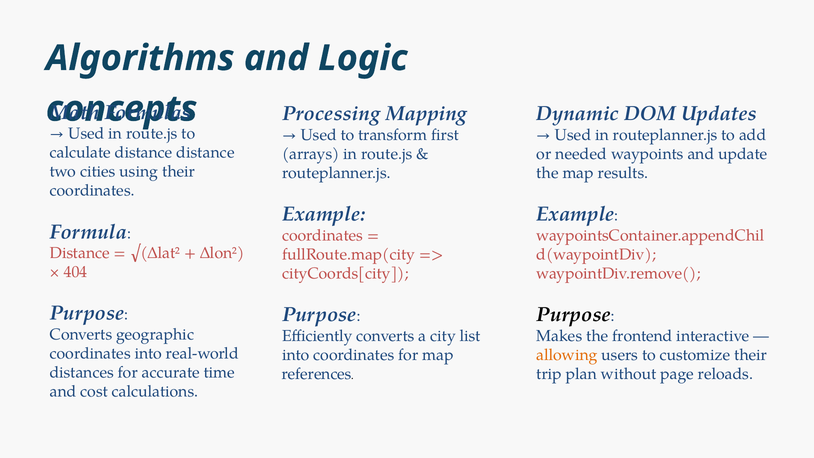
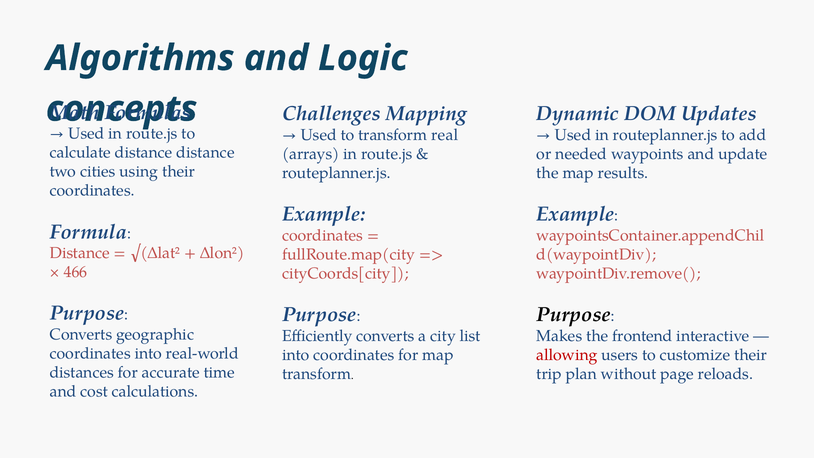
Processing: Processing -> Challenges
first: first -> real
404: 404 -> 466
allowing colour: orange -> red
references at (317, 374): references -> transform
